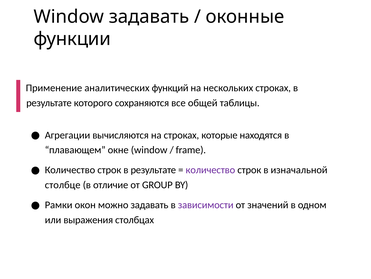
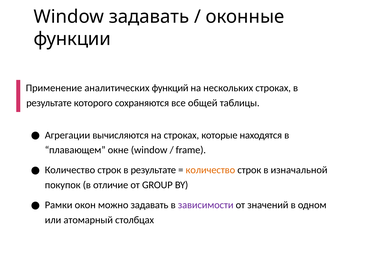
количество at (210, 170) colour: purple -> orange
столбце: столбце -> покупок
выражения: выражения -> атомарный
